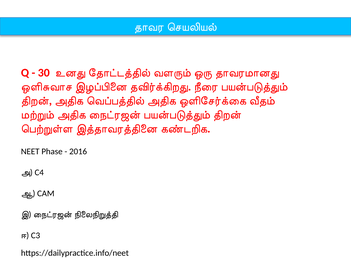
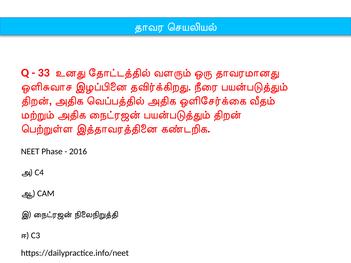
30: 30 -> 33
